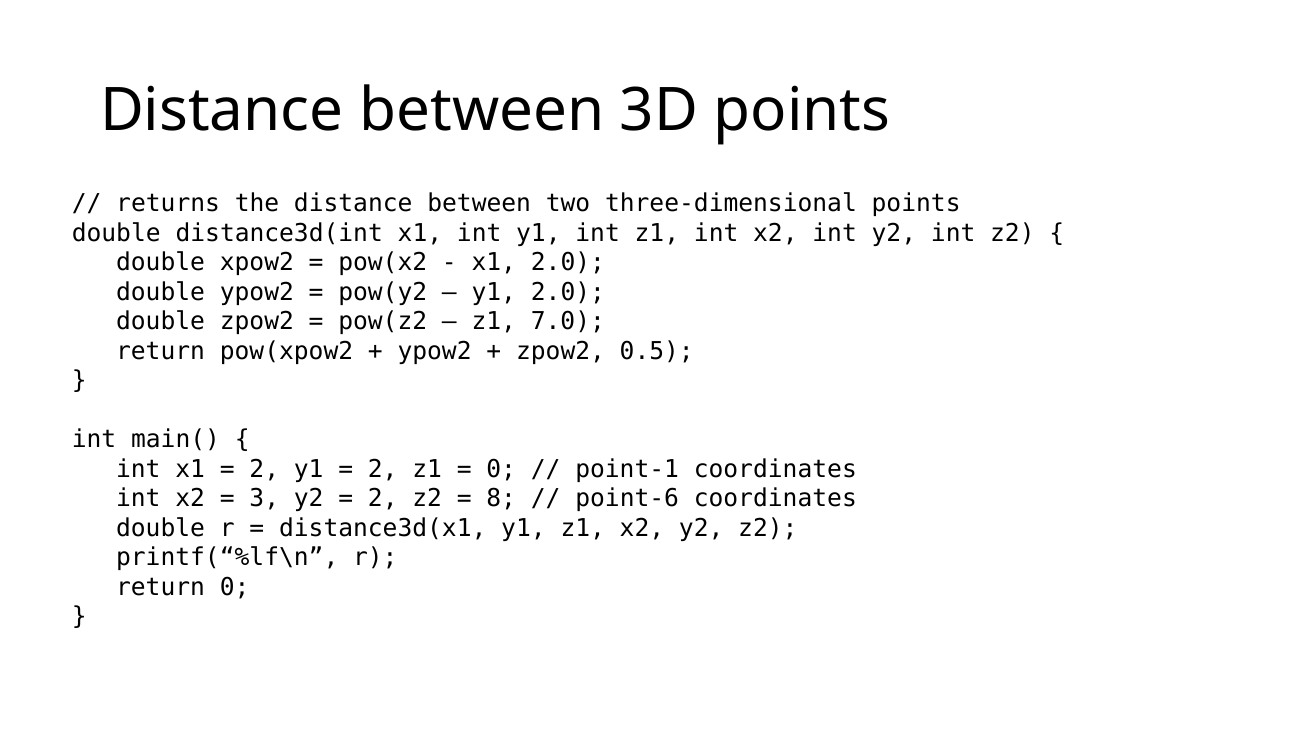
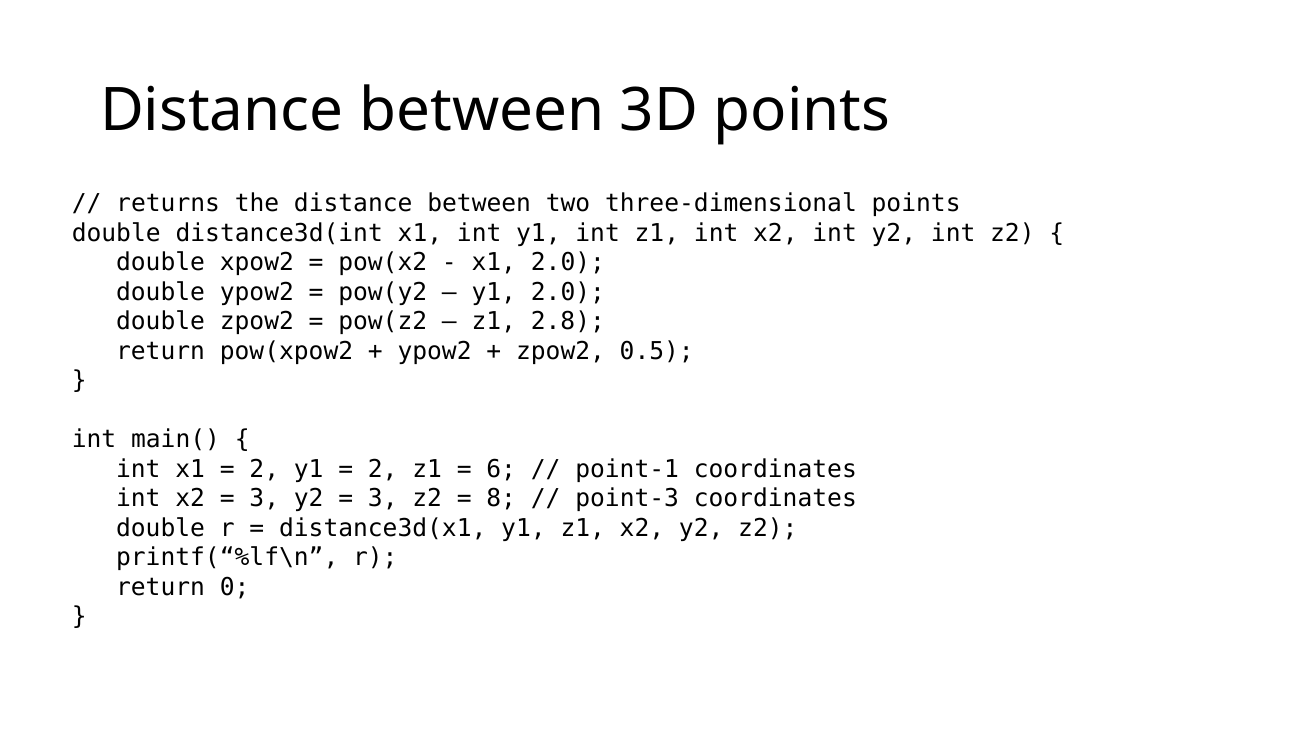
7.0: 7.0 -> 2.8
0 at (501, 470): 0 -> 6
2 at (383, 499): 2 -> 3
point-6: point-6 -> point-3
